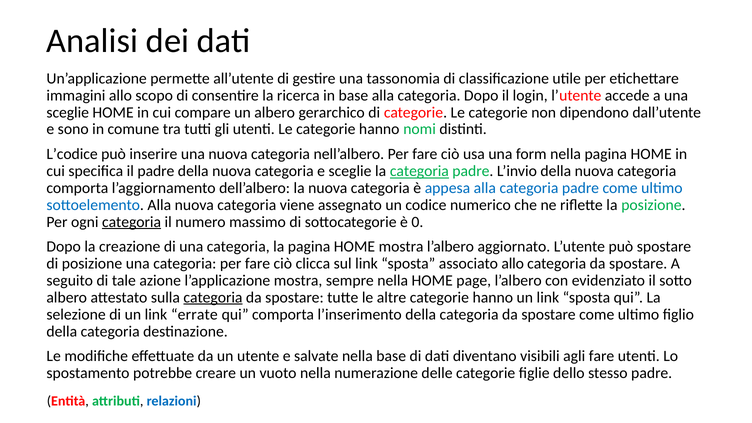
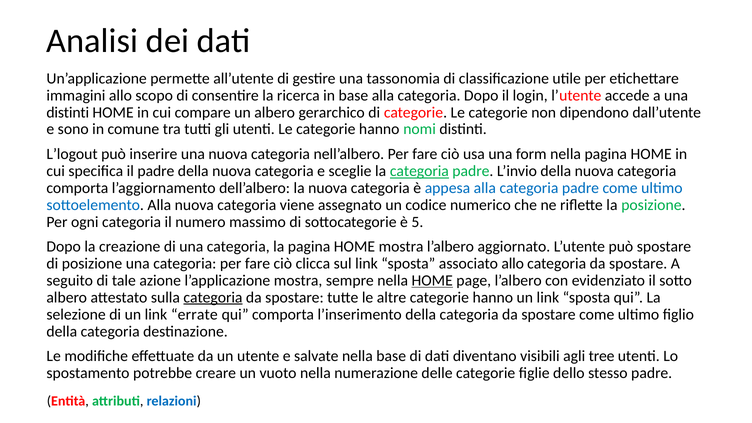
sceglie at (68, 112): sceglie -> distinti
L’codice: L’codice -> L’logout
categoria at (132, 222) underline: present -> none
0: 0 -> 5
HOME at (432, 281) underline: none -> present
agli fare: fare -> tree
